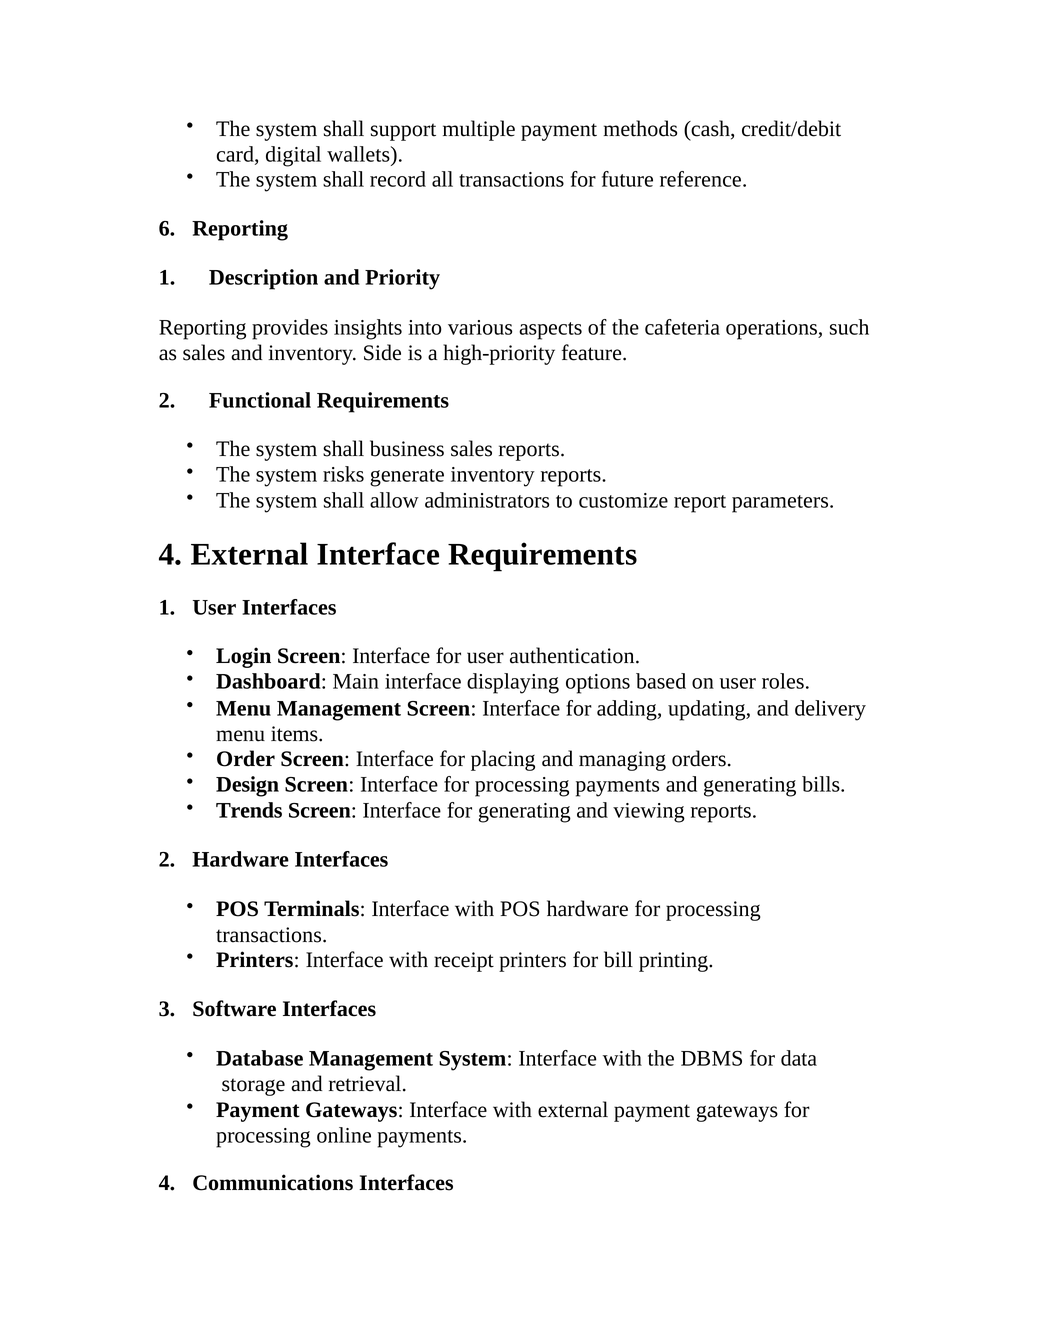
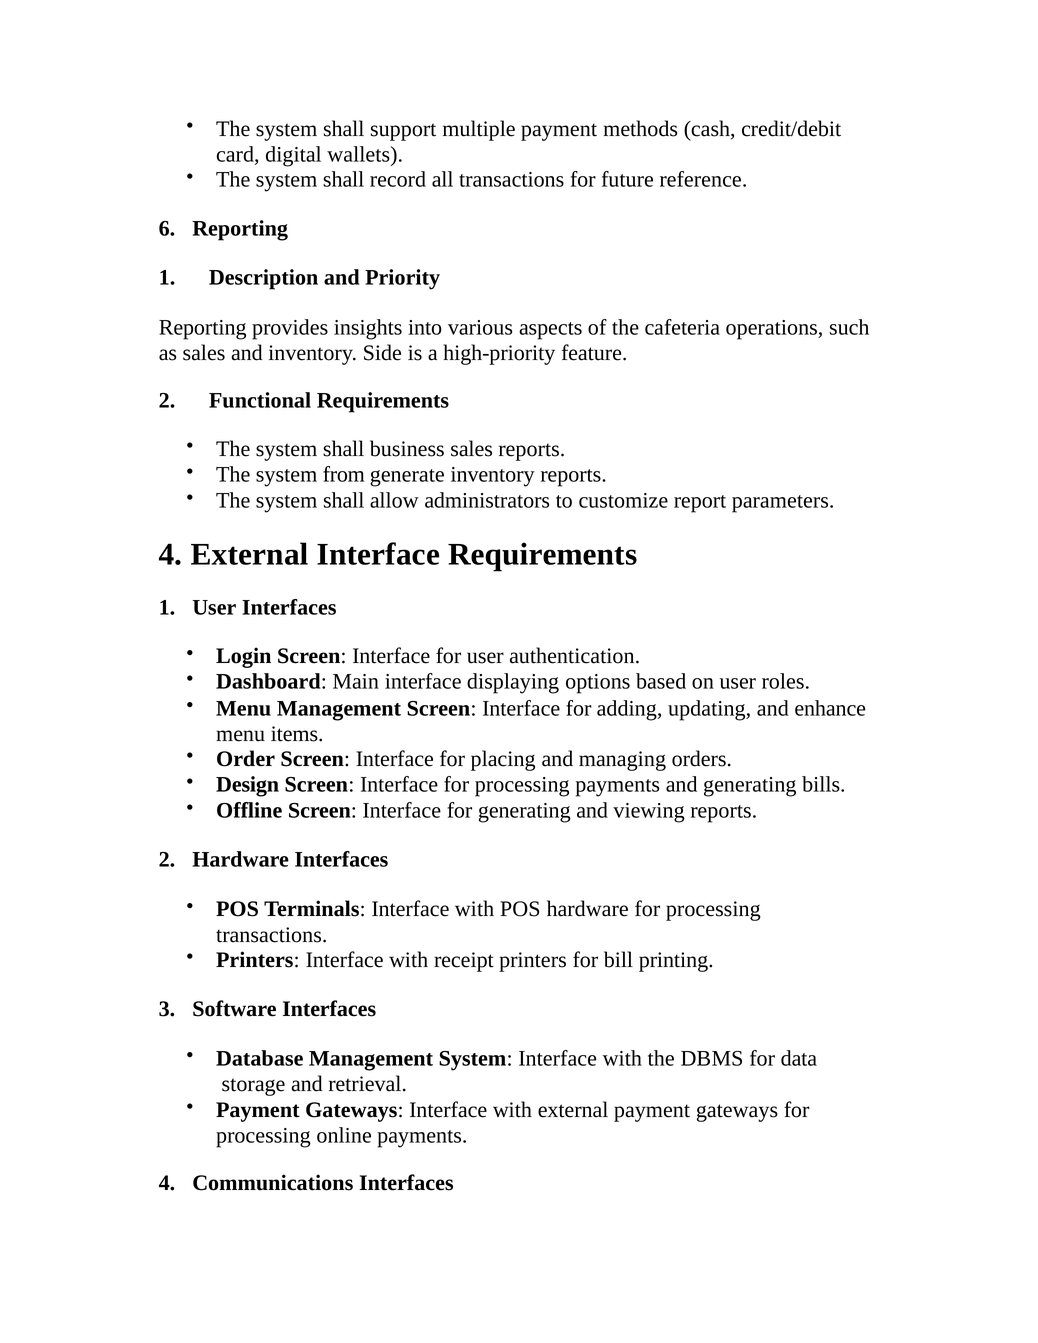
risks: risks -> from
delivery: delivery -> enhance
Trends: Trends -> Offline
